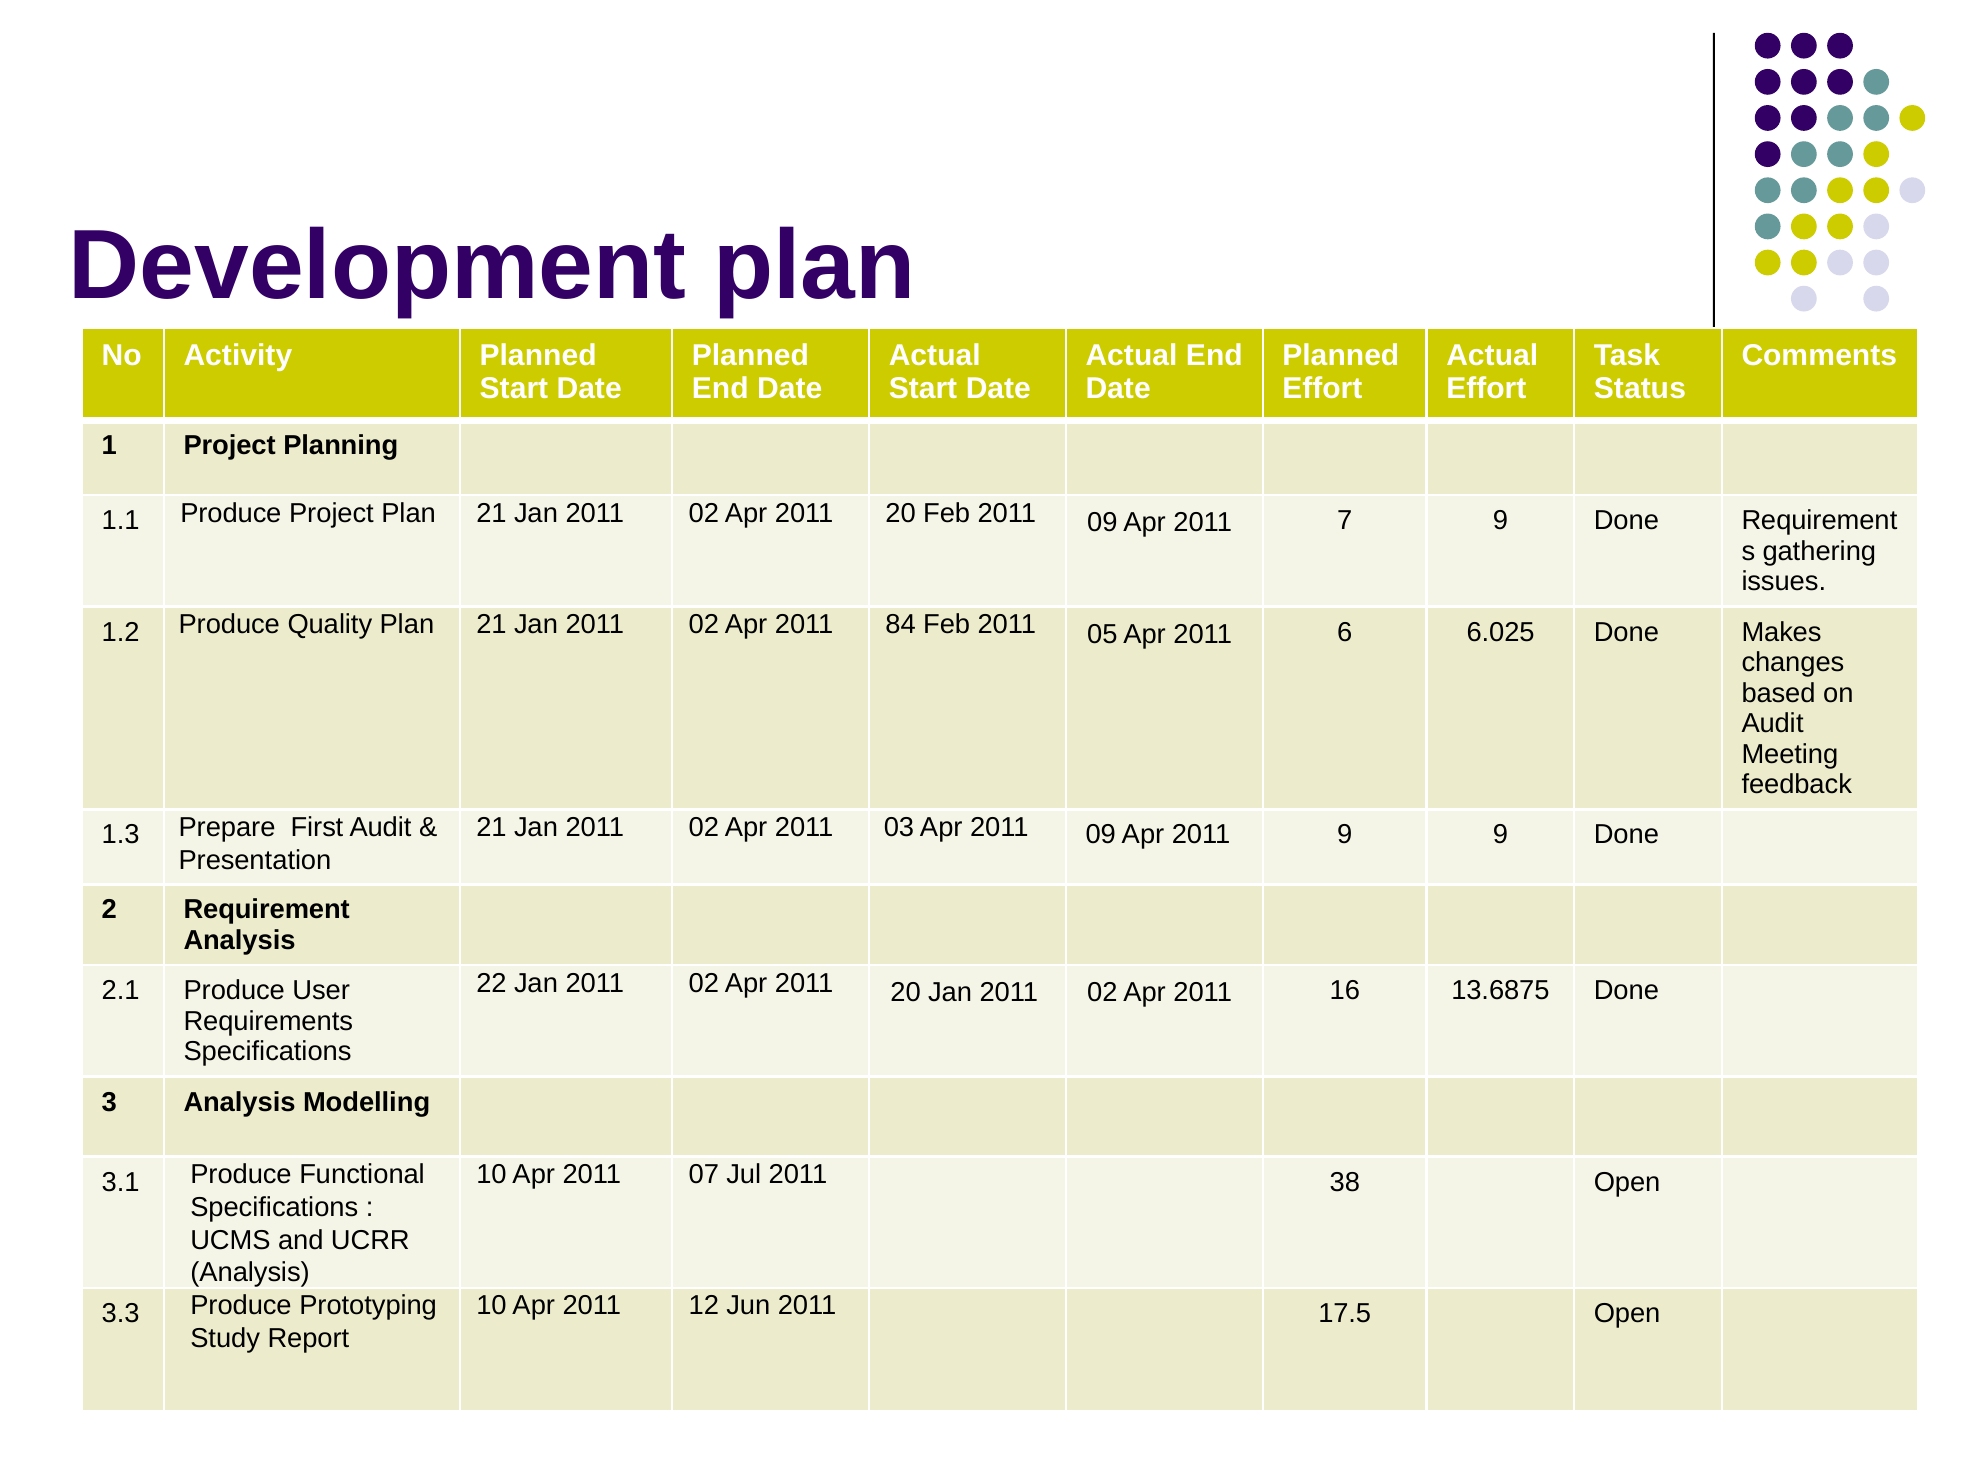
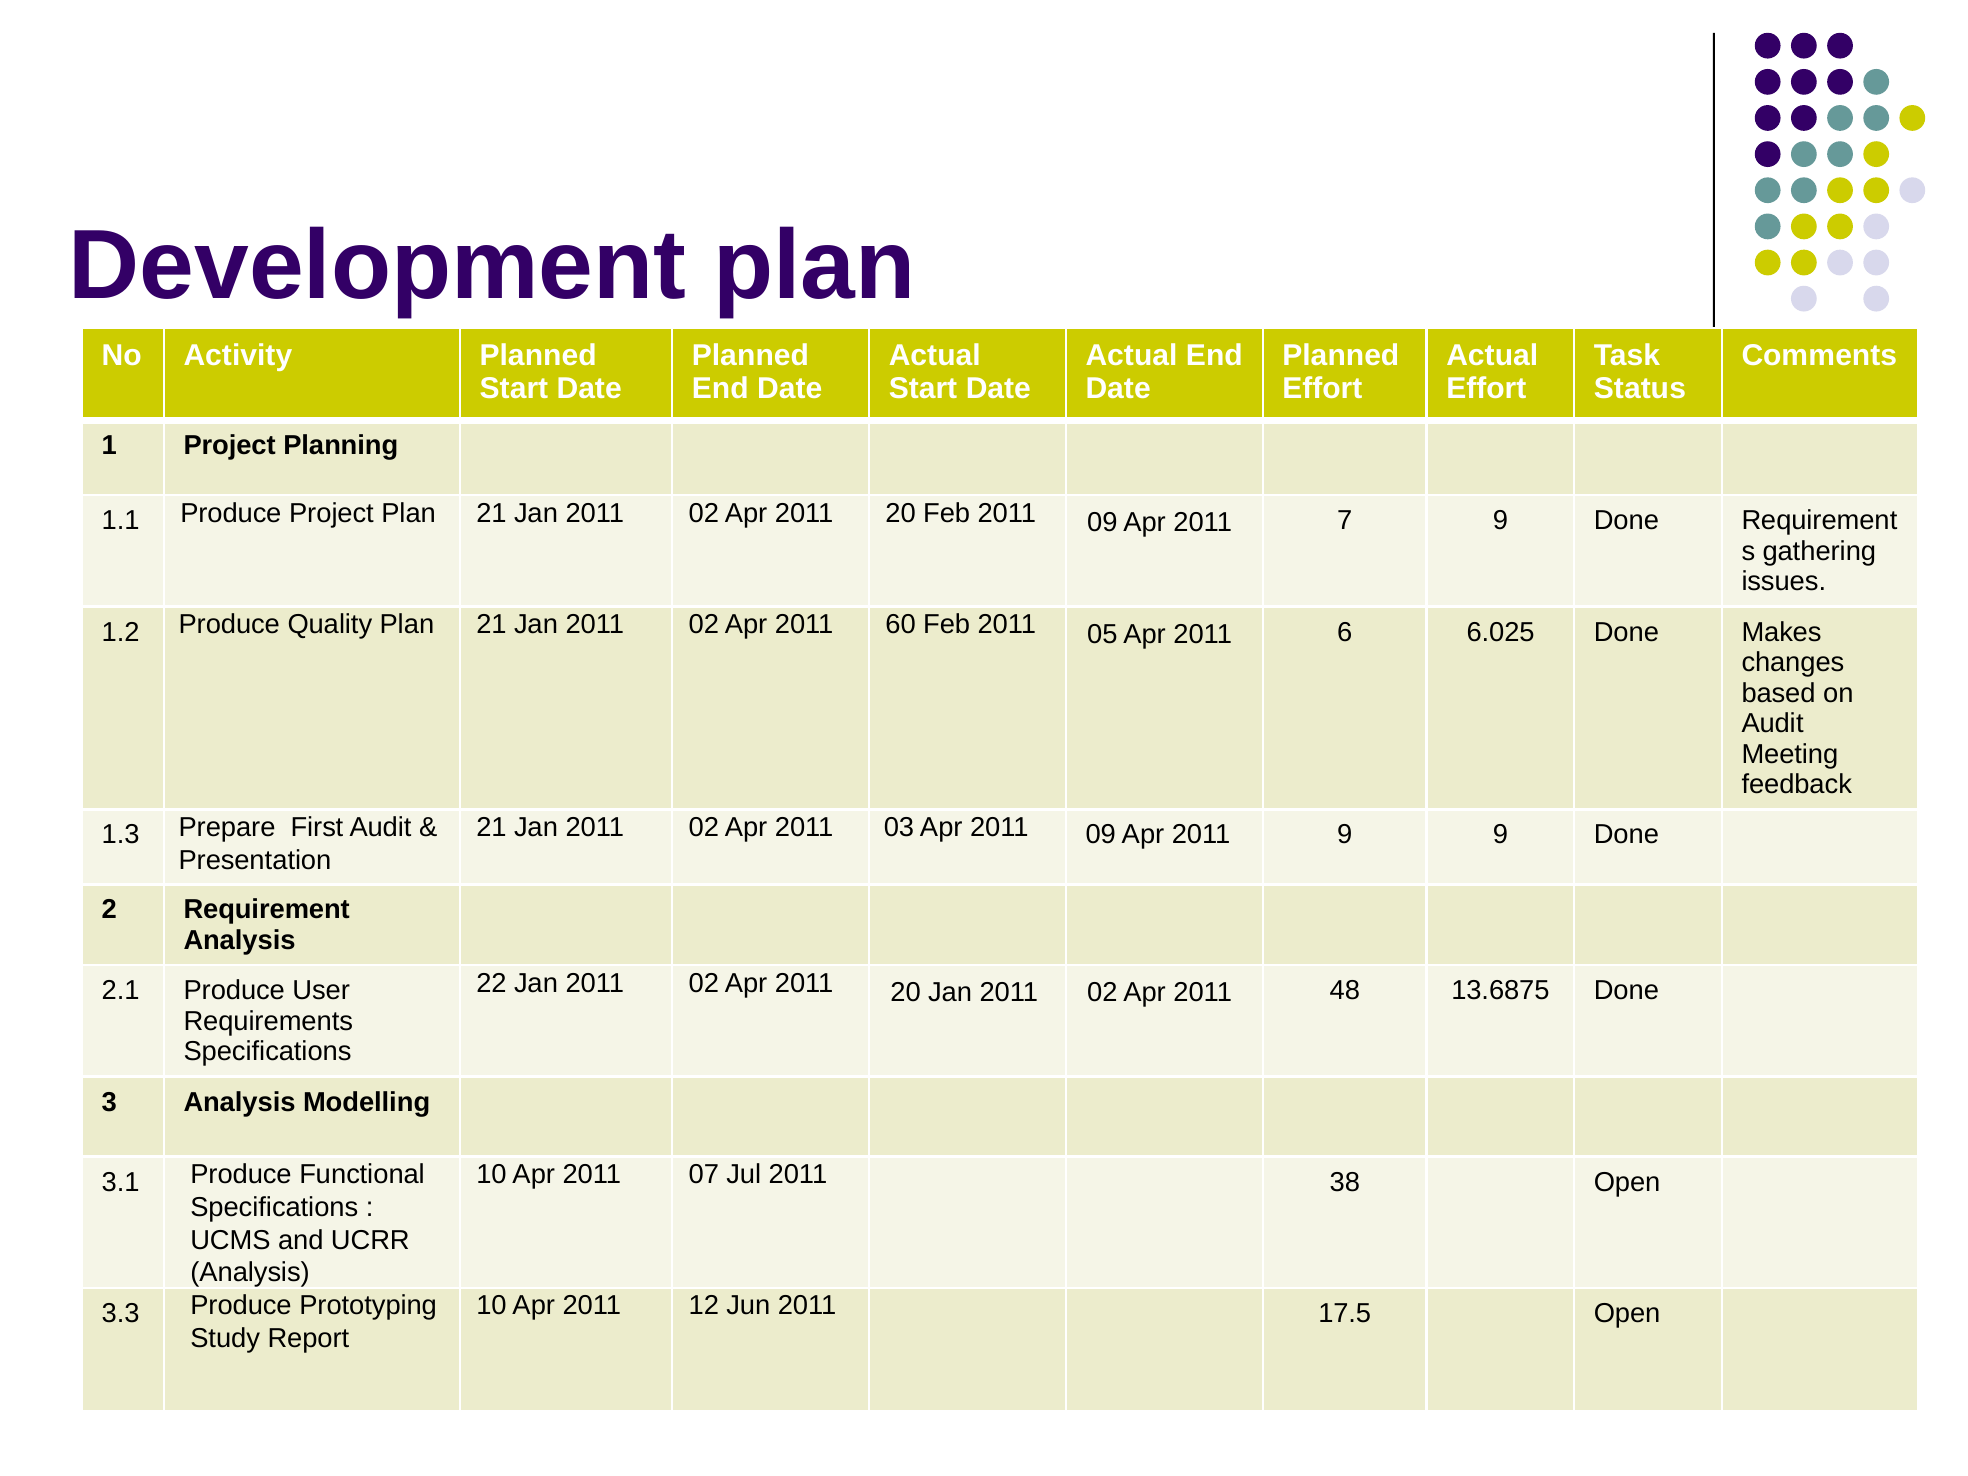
84: 84 -> 60
16: 16 -> 48
